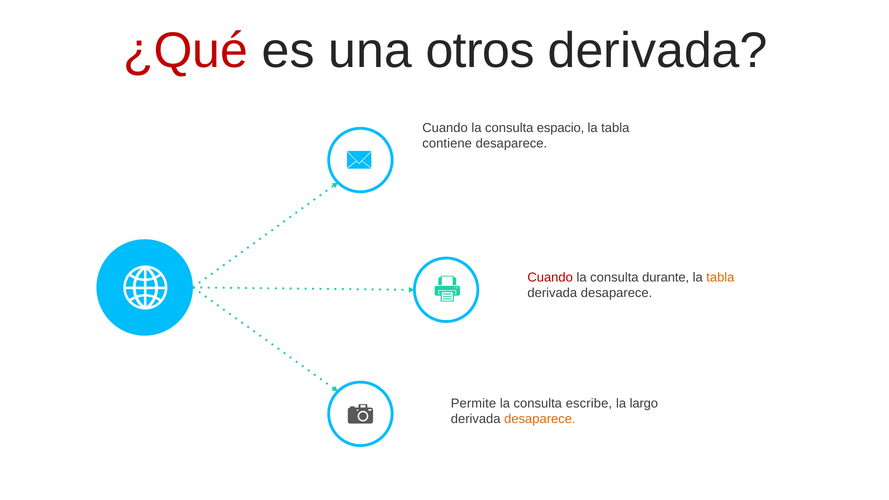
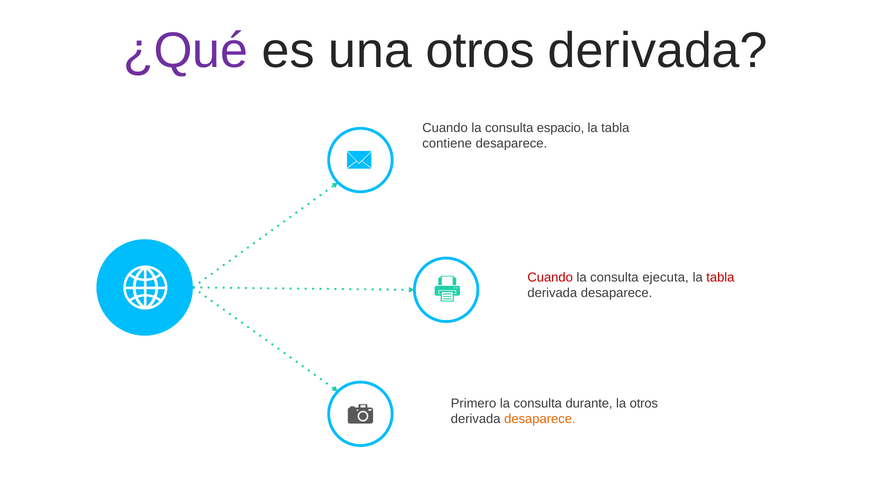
¿Qué colour: red -> purple
durante: durante -> ejecuta
tabla at (720, 277) colour: orange -> red
Permite: Permite -> Primero
escribe: escribe -> durante
la largo: largo -> otros
